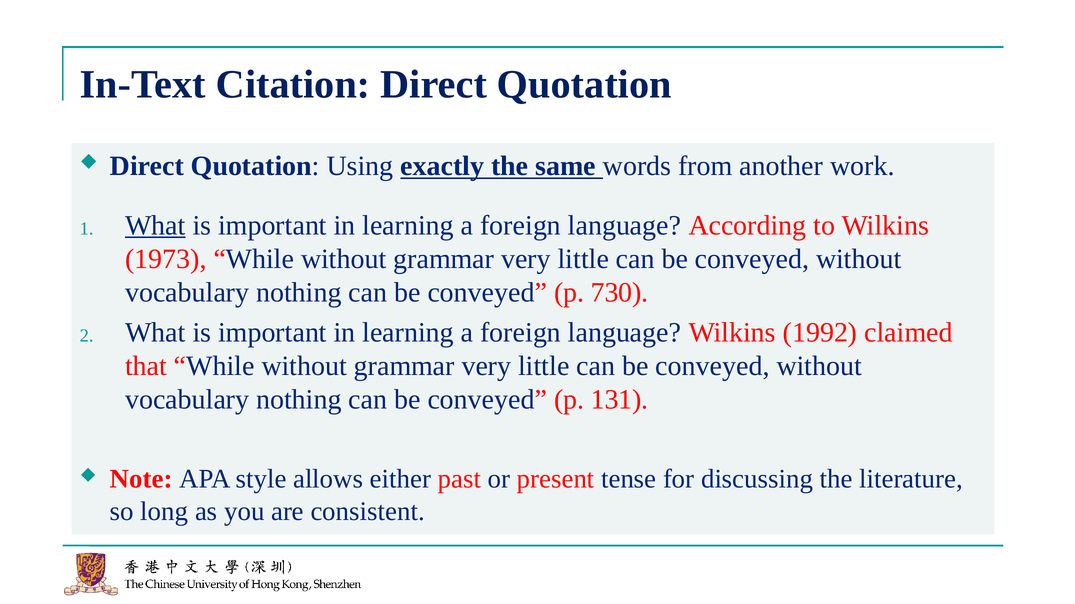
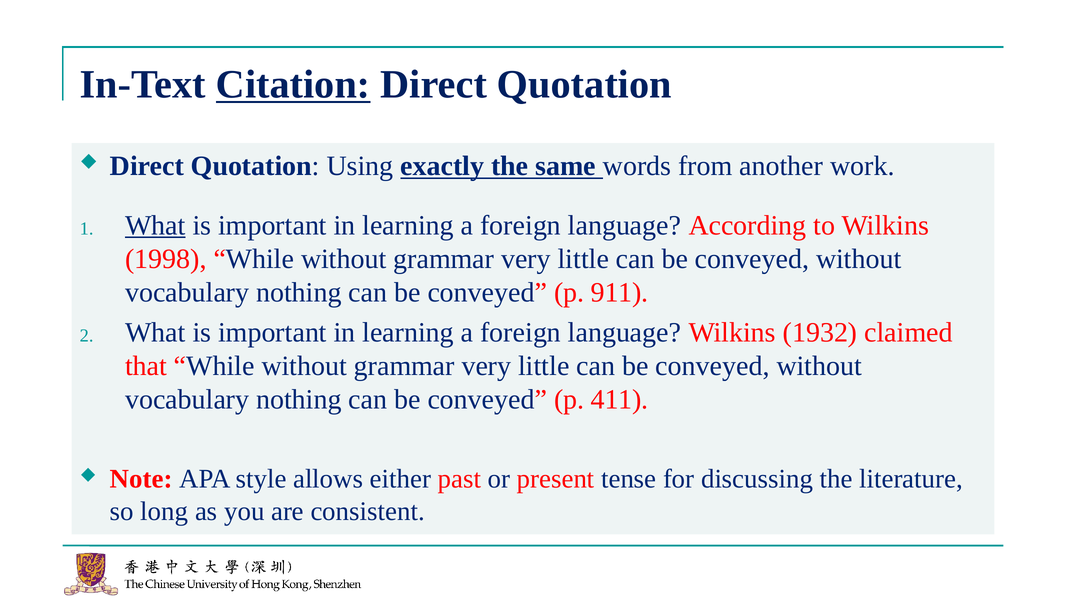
Citation underline: none -> present
1973: 1973 -> 1998
730: 730 -> 911
1992: 1992 -> 1932
131: 131 -> 411
